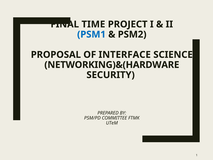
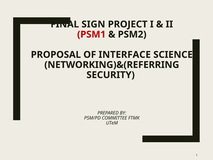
TIME: TIME -> SIGN
PSM1 colour: blue -> red
NETWORKING)&(HARDWARE: NETWORKING)&(HARDWARE -> NETWORKING)&(REFERRING
